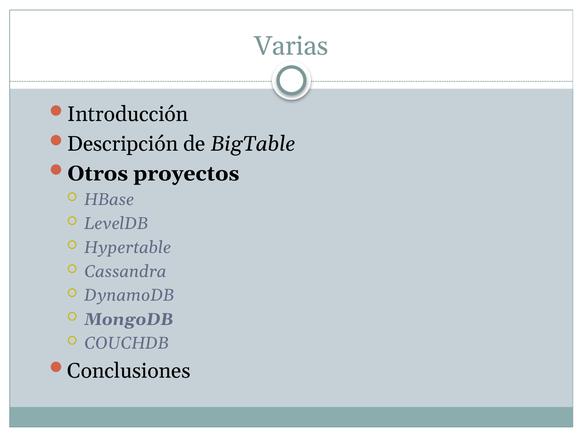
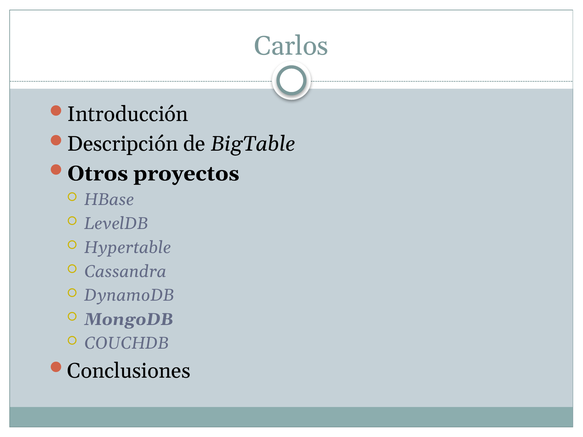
Varias: Varias -> Carlos
